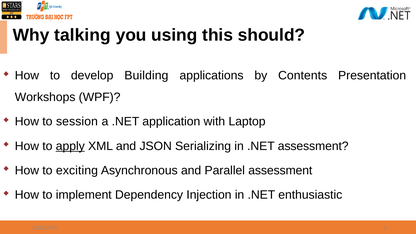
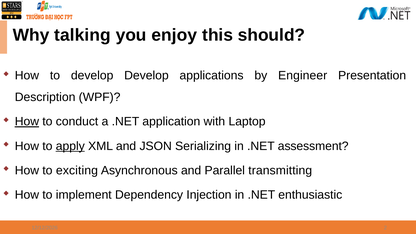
using: using -> enjoy
develop Building: Building -> Develop
Contents: Contents -> Engineer
Workshops: Workshops -> Description
How at (27, 122) underline: none -> present
session: session -> conduct
Parallel assessment: assessment -> transmitting
